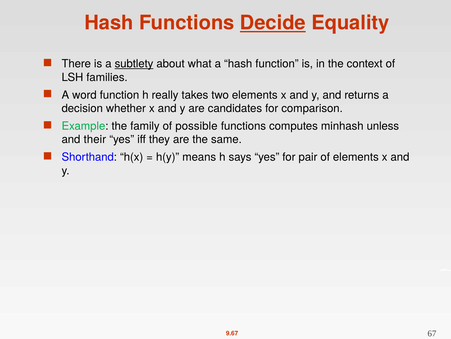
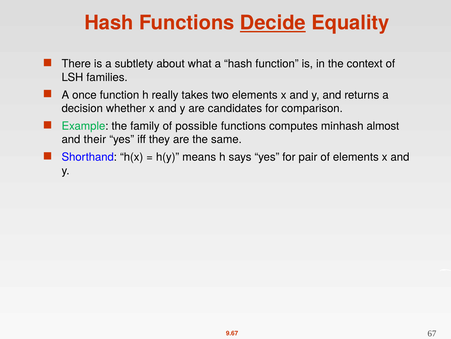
subtlety underline: present -> none
word: word -> once
unless: unless -> almost
